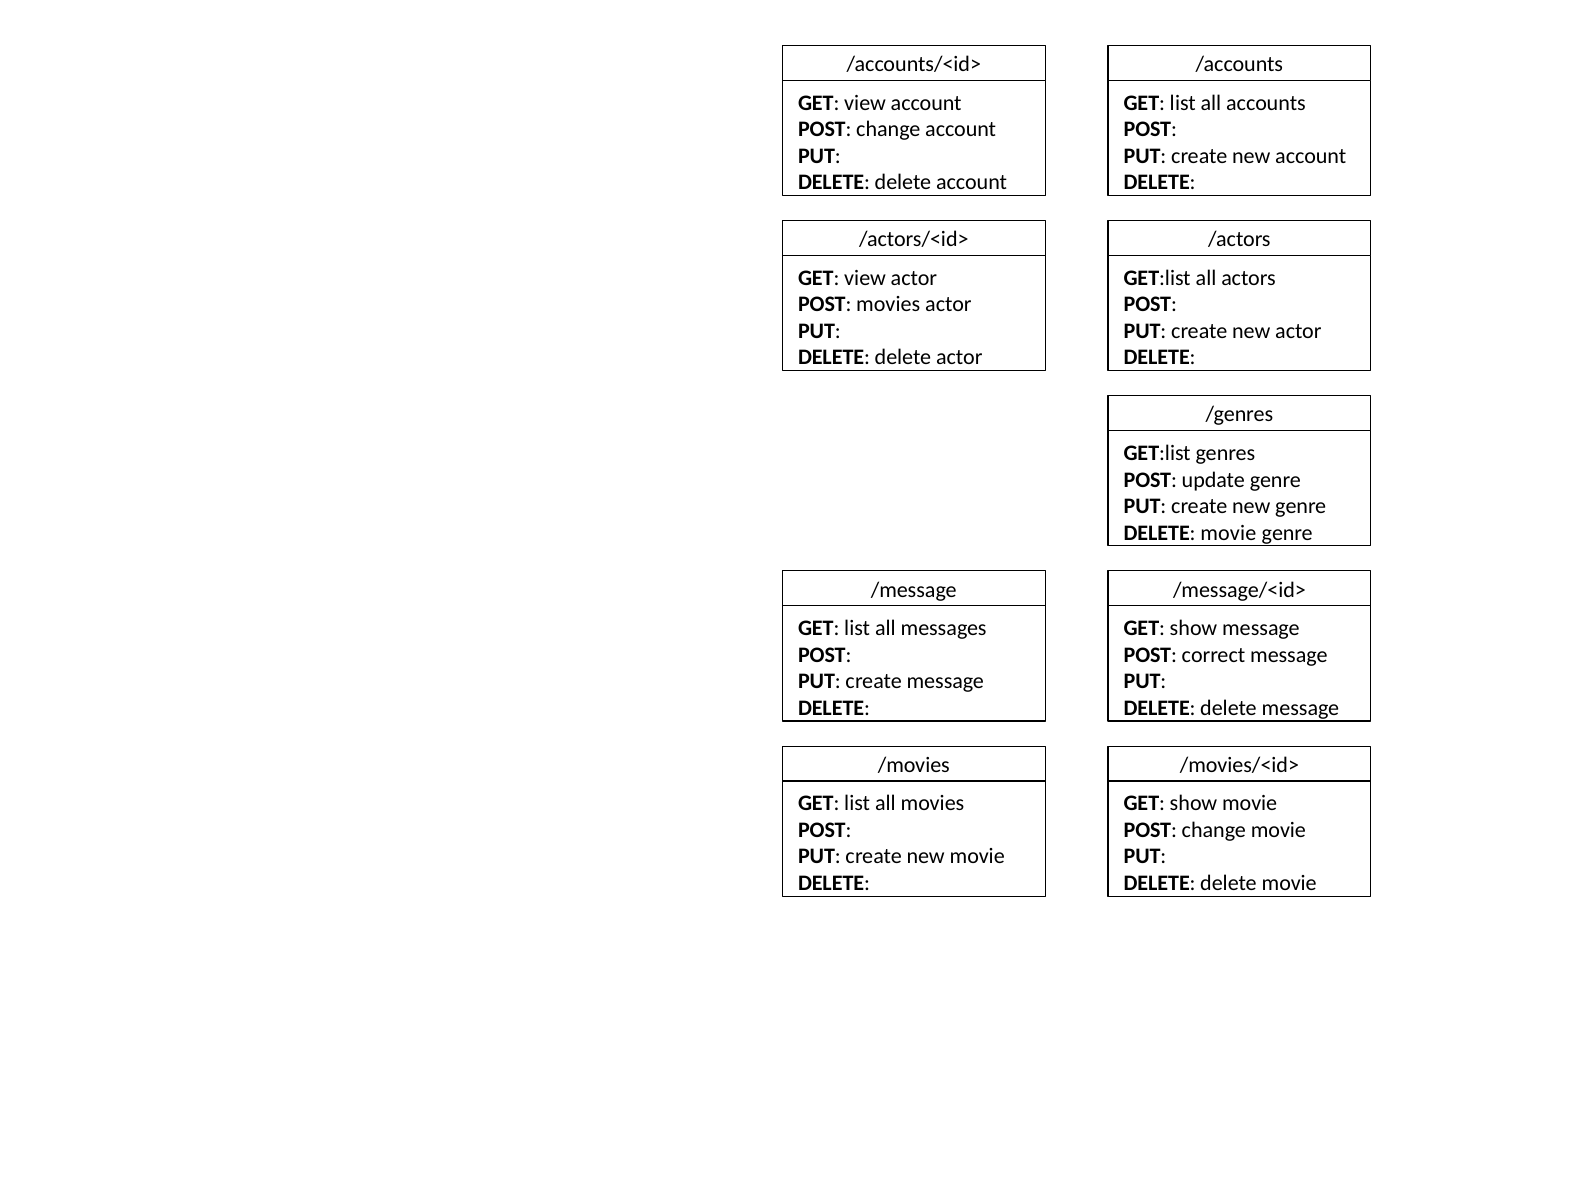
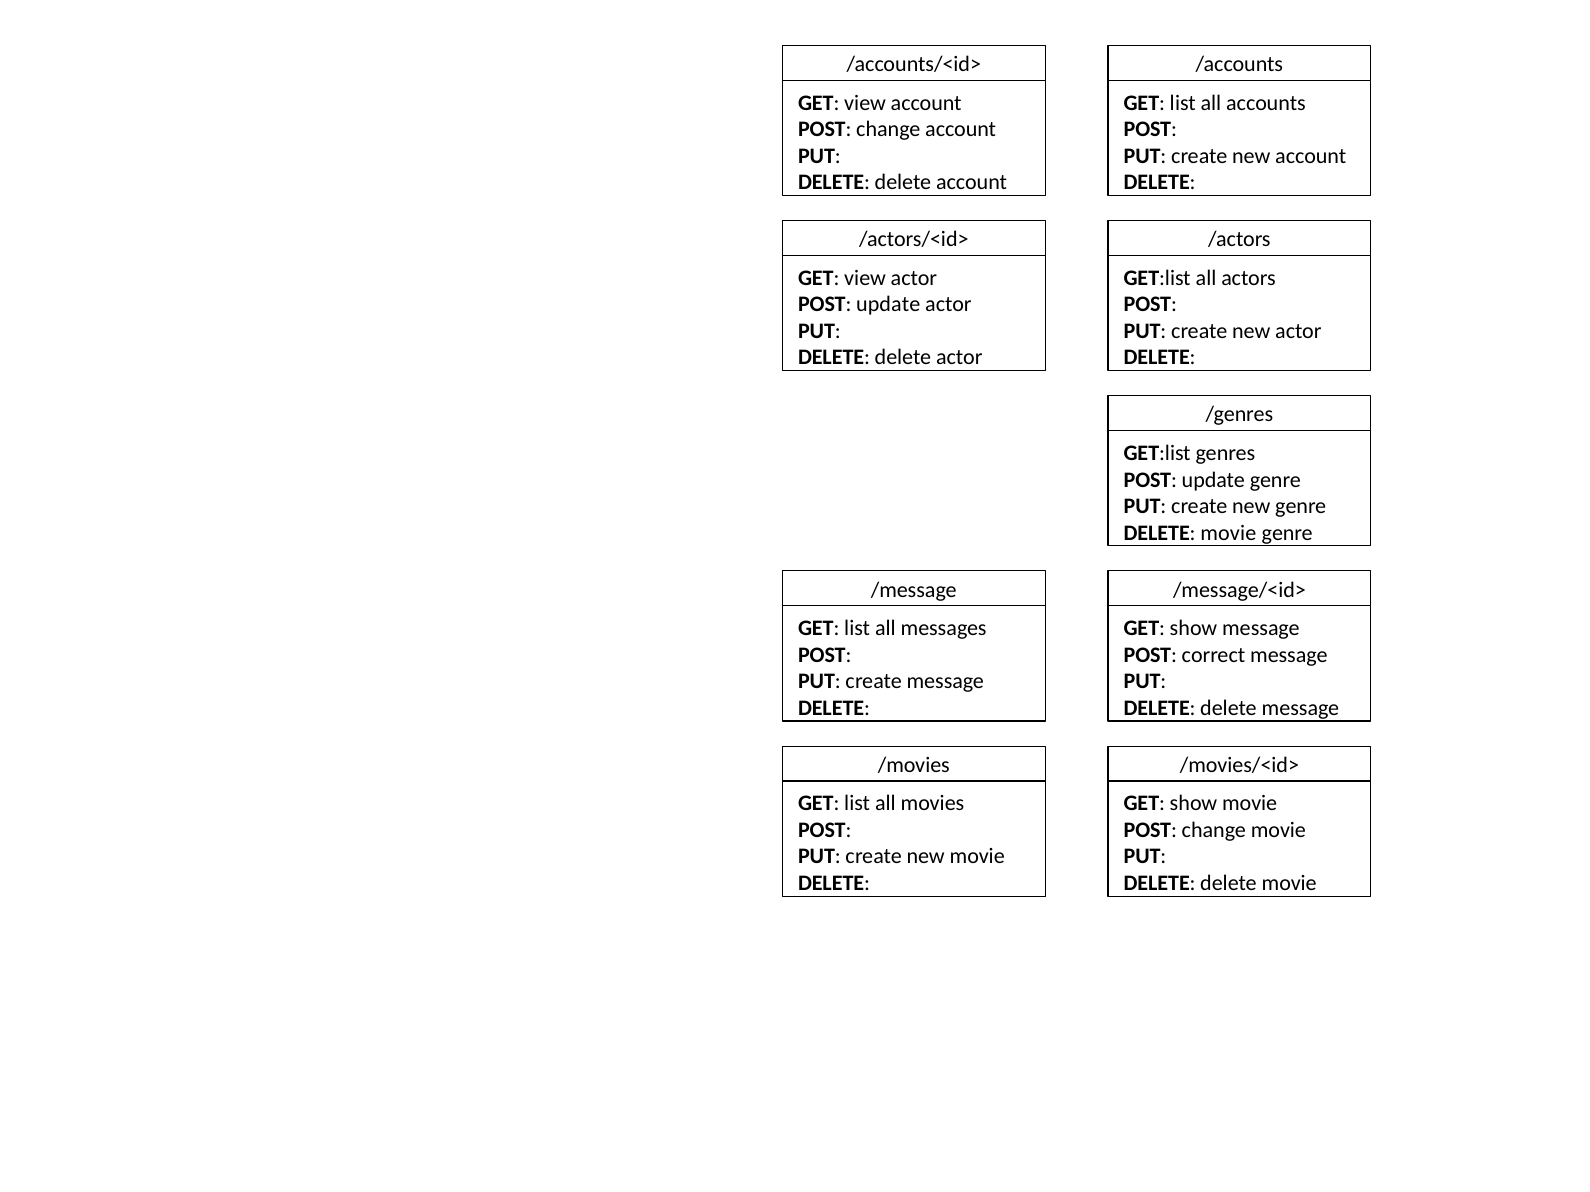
movies at (888, 305): movies -> update
